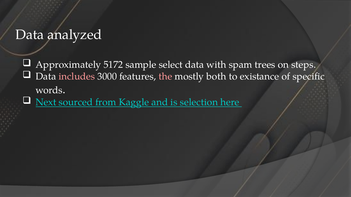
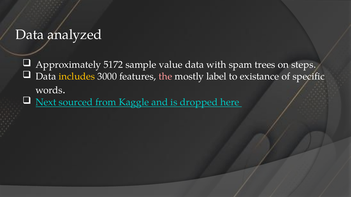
select: select -> value
includes colour: pink -> yellow
both: both -> label
selection: selection -> dropped
